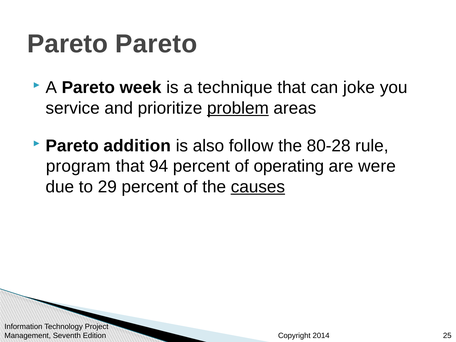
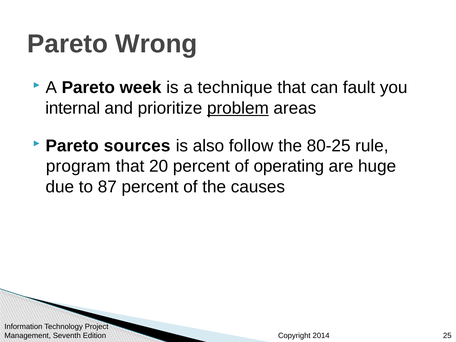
Pareto Pareto: Pareto -> Wrong
joke: joke -> fault
service: service -> internal
addition: addition -> sources
80-28: 80-28 -> 80-25
94: 94 -> 20
were: were -> huge
29: 29 -> 87
causes underline: present -> none
